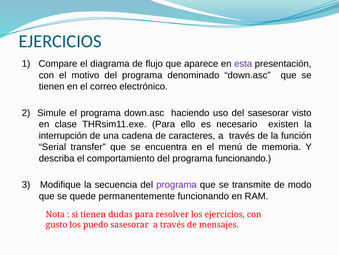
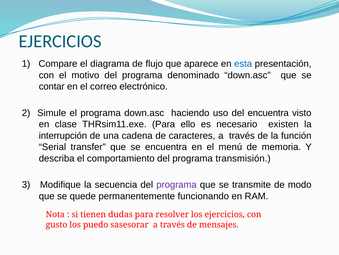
esta colour: purple -> blue
tienen at (52, 86): tienen -> contar
del sasesorar: sasesorar -> encuentra
programa funcionando: funcionando -> transmisión
